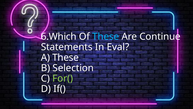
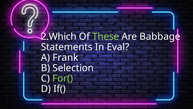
6.Which: 6.Which -> 2.Which
These at (106, 36) colour: light blue -> light green
Continue: Continue -> Babbage
A These: These -> Frank
